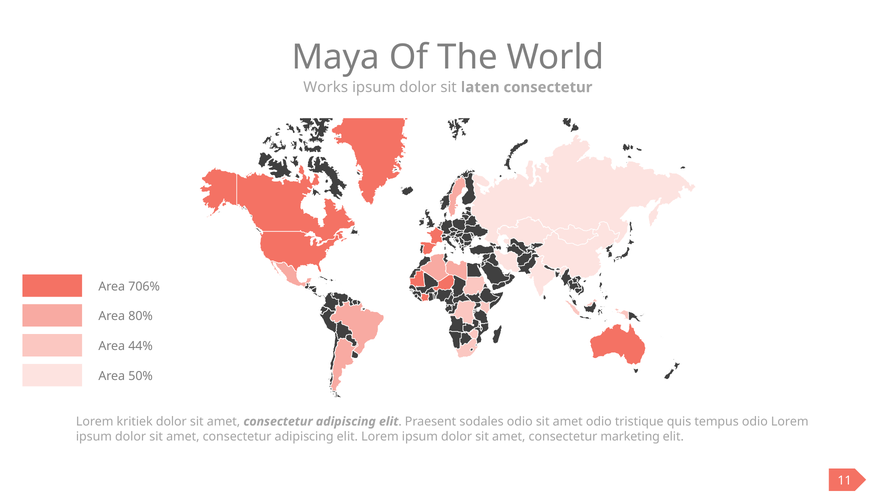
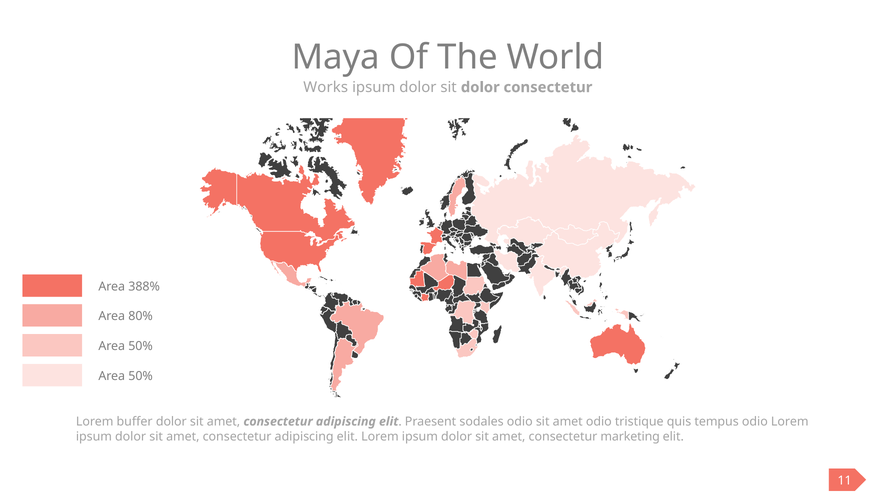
sit laten: laten -> dolor
706%: 706% -> 388%
44% at (141, 346): 44% -> 50%
kritiek: kritiek -> buffer
